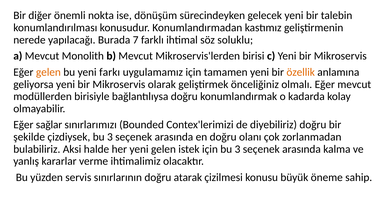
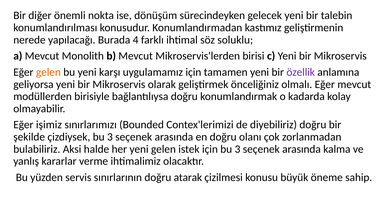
7: 7 -> 4
farkı: farkı -> karşı
özellik colour: orange -> purple
sağlar: sağlar -> işimiz
